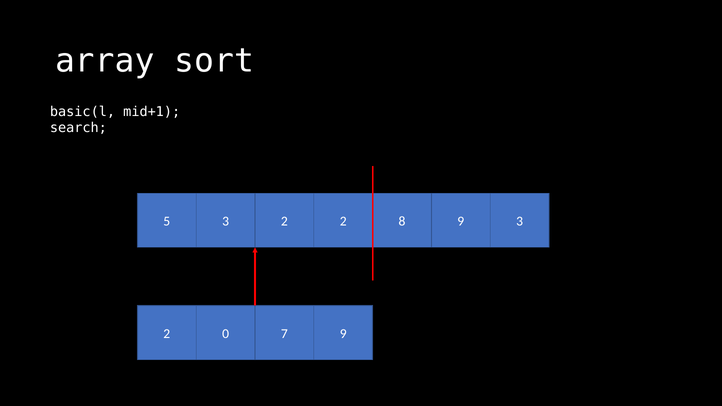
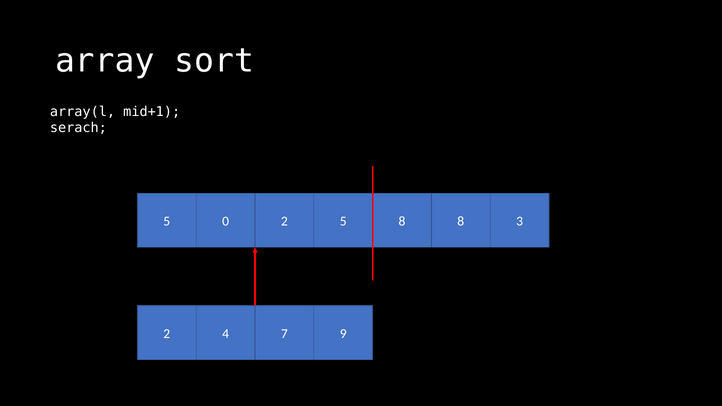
basic(l: basic(l -> array(l
search: search -> serach
5 3: 3 -> 0
2 2: 2 -> 5
8 9: 9 -> 8
0: 0 -> 4
